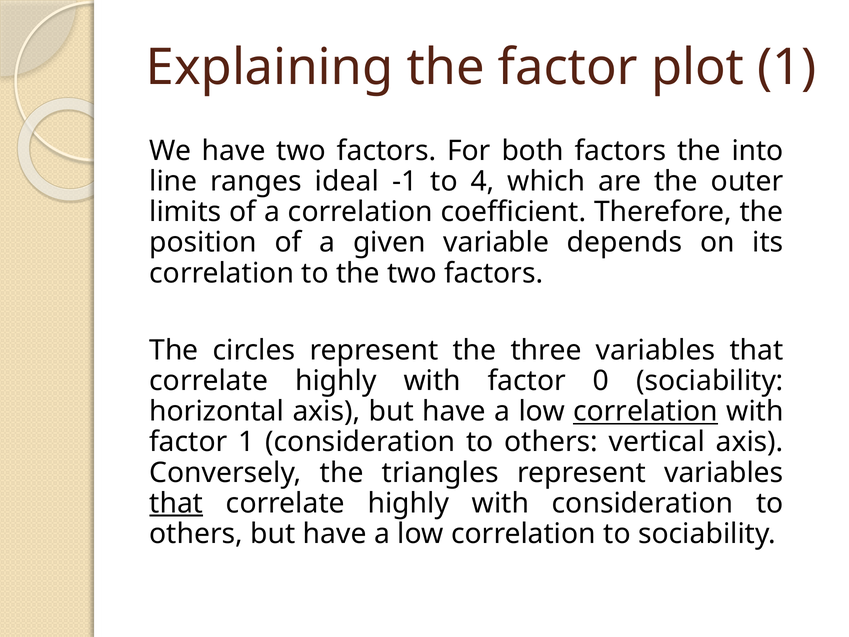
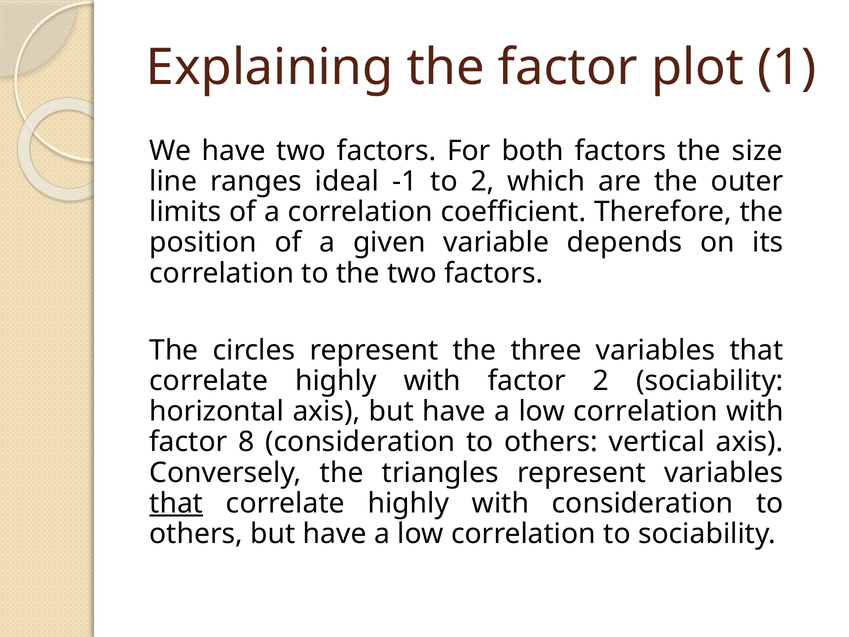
into: into -> size
to 4: 4 -> 2
factor 0: 0 -> 2
correlation at (646, 411) underline: present -> none
factor 1: 1 -> 8
